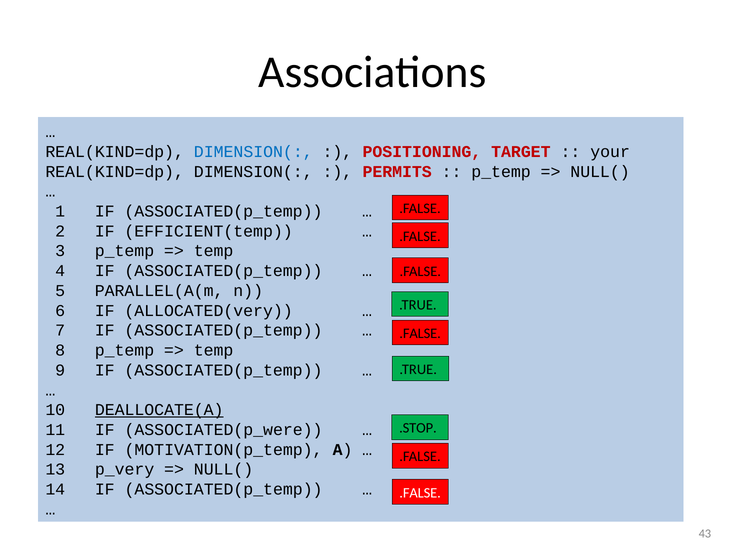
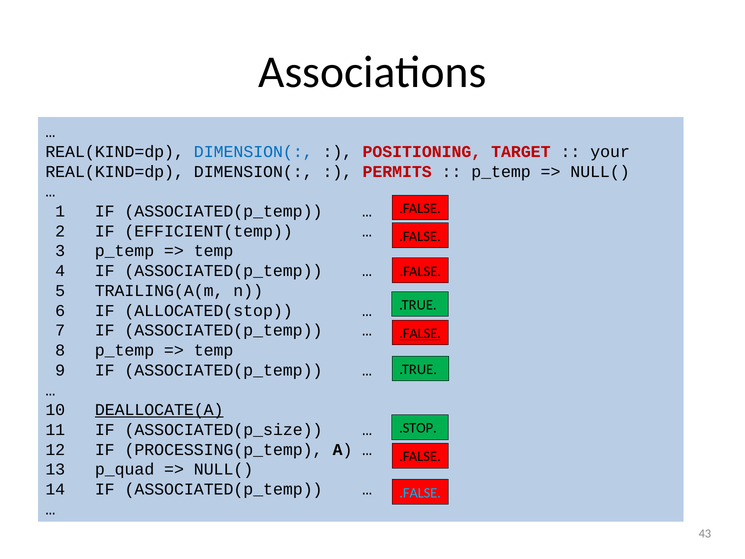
PARALLEL(A(m: PARALLEL(A(m -> TRAILING(A(m
ALLOCATED(very: ALLOCATED(very -> ALLOCATED(stop
.FALSE at (420, 333) underline: none -> present
ASSOCIATED(p_were: ASSOCIATED(p_were -> ASSOCIATED(p_size
MOTIVATION(p_temp: MOTIVATION(p_temp -> PROCESSING(p_temp
p_very: p_very -> p_quad
.FALSE at (420, 493) colour: white -> light blue
